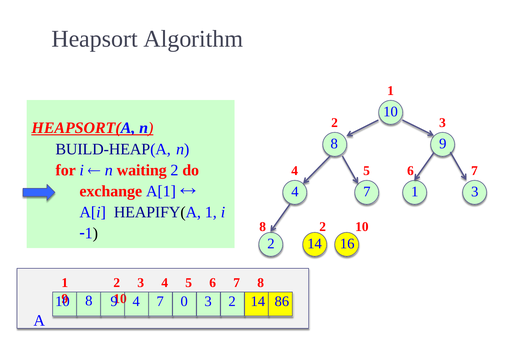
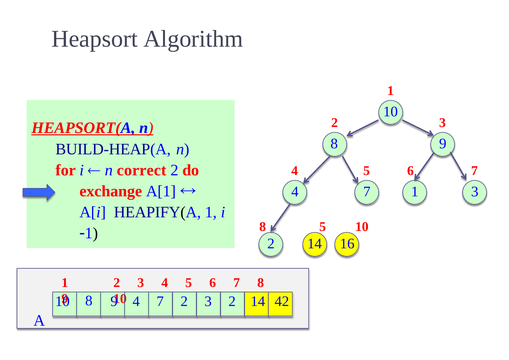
waiting: waiting -> correct
2 at (323, 226): 2 -> 5
7 0: 0 -> 2
86: 86 -> 42
